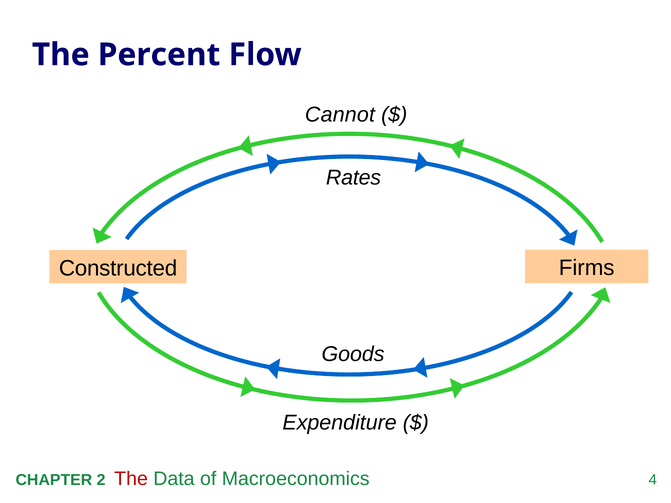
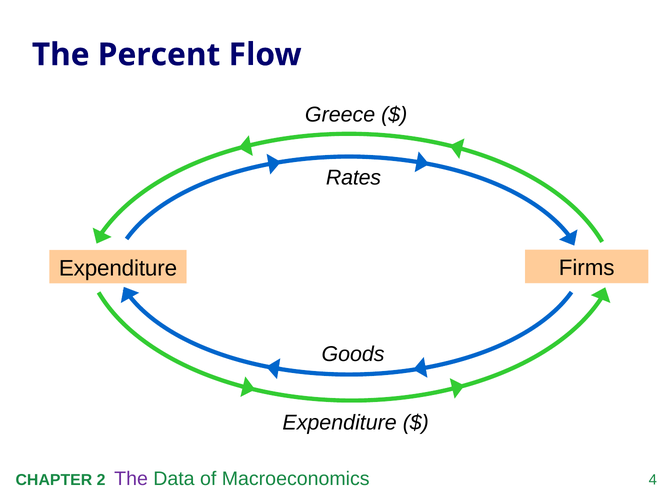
Cannot: Cannot -> Greece
Constructed at (118, 268): Constructed -> Expenditure
The at (131, 479) colour: red -> purple
